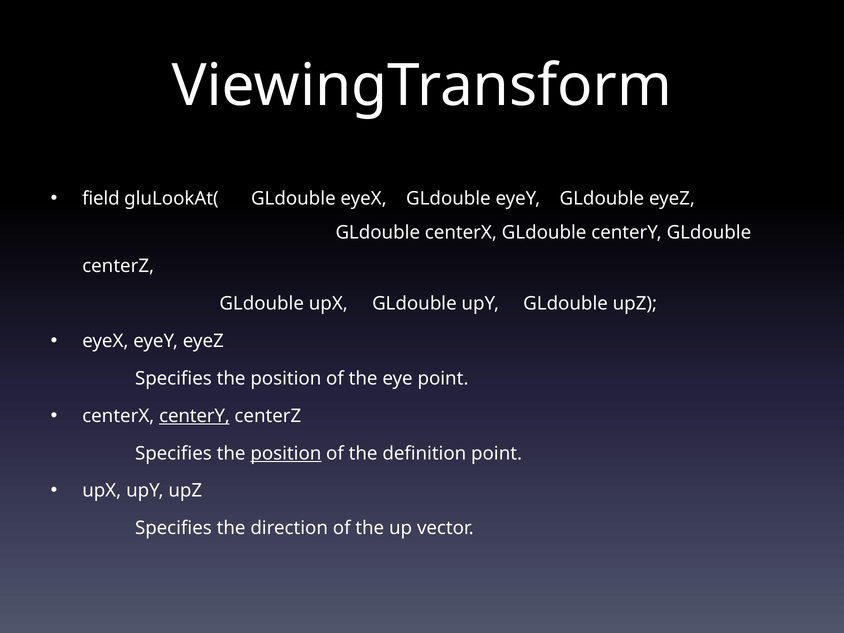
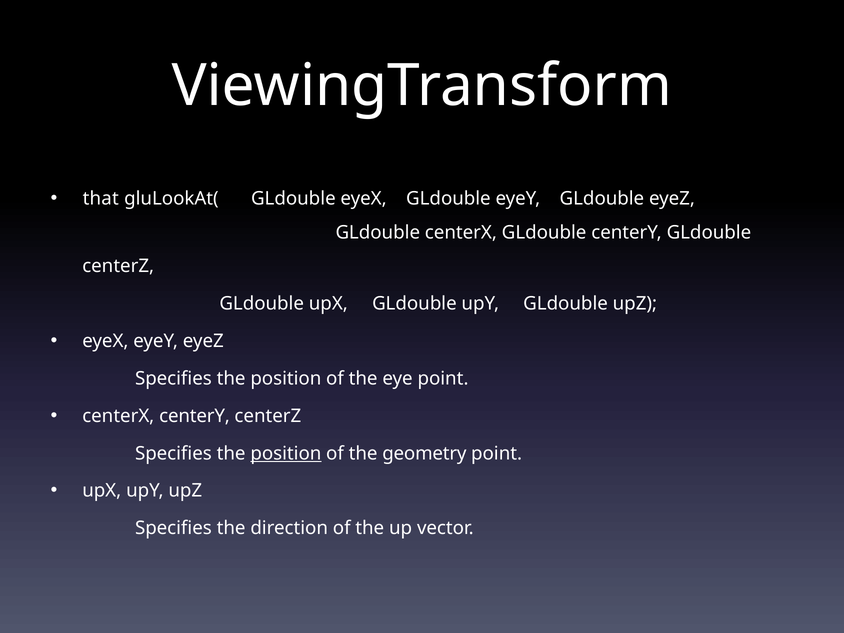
field: field -> that
centerY at (195, 416) underline: present -> none
definition: definition -> geometry
